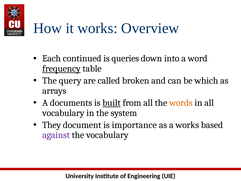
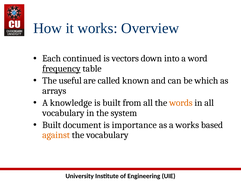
queries: queries -> vectors
query: query -> useful
broken: broken -> known
documents: documents -> knowledge
built at (112, 103) underline: present -> none
They at (52, 125): They -> Built
against colour: purple -> orange
